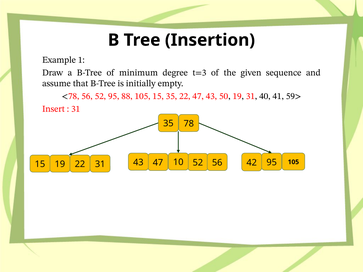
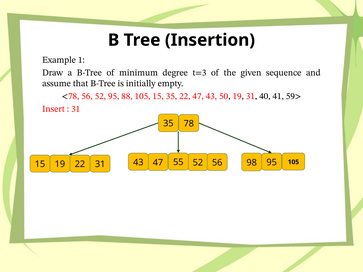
42: 42 -> 98
10: 10 -> 55
